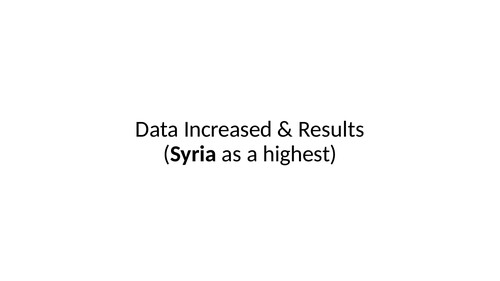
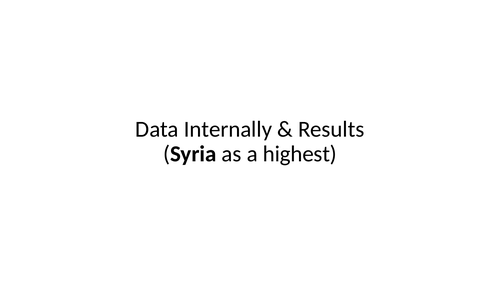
Increased: Increased -> Internally
